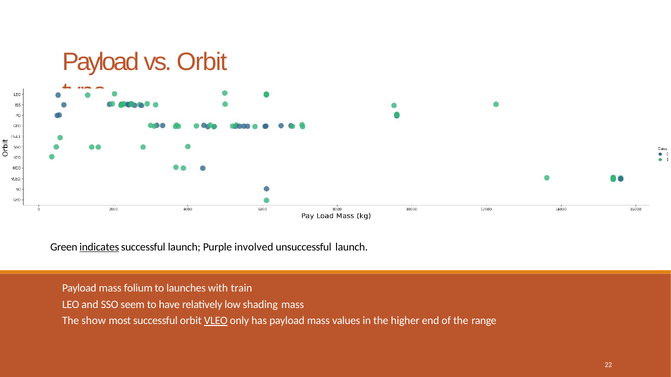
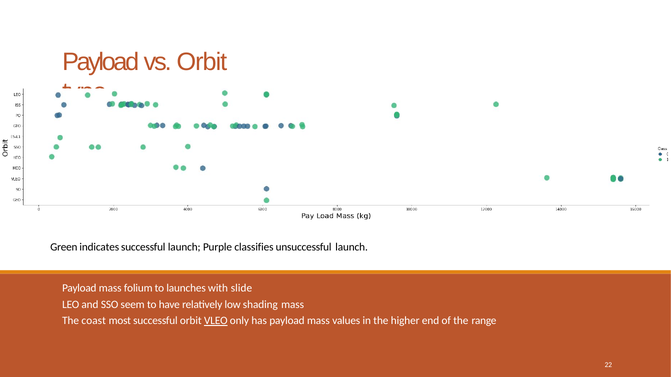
indicates underline: present -> none
involved: involved -> classifies
train: train -> slide
show: show -> coast
